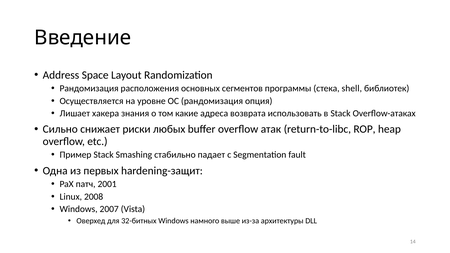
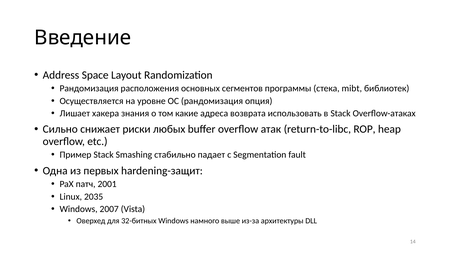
shell: shell -> mibt
2008: 2008 -> 2035
